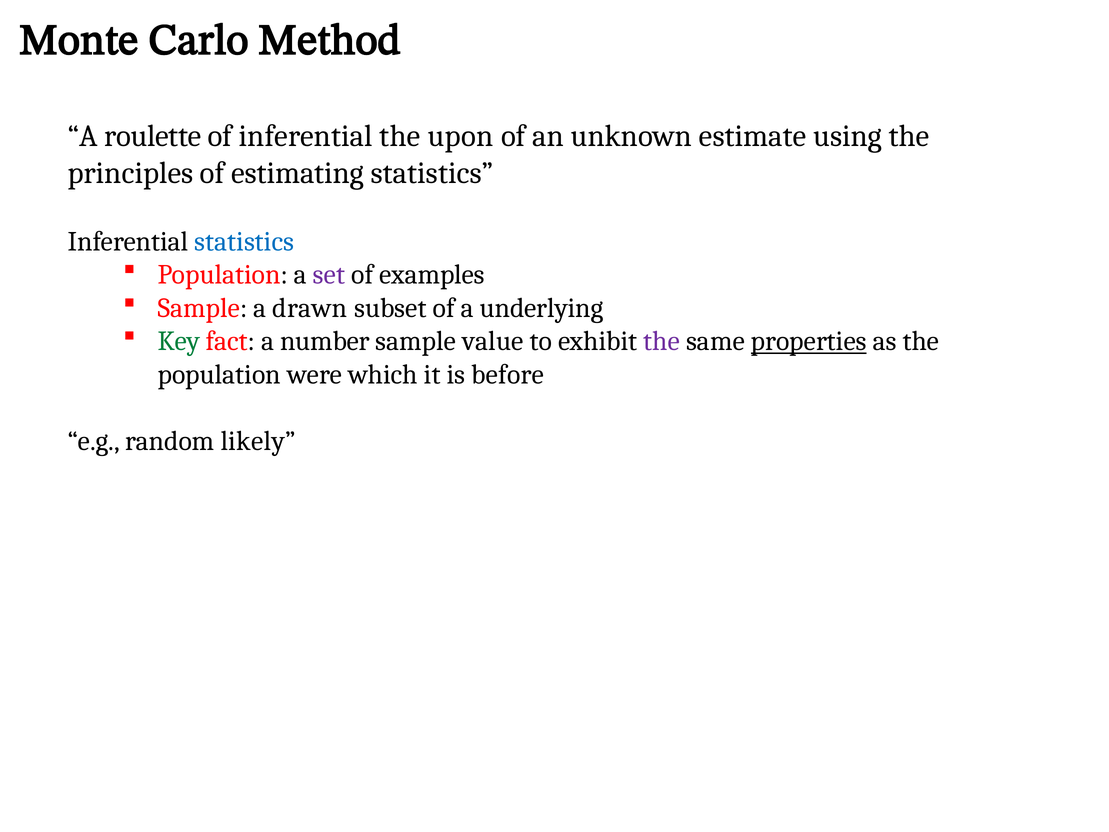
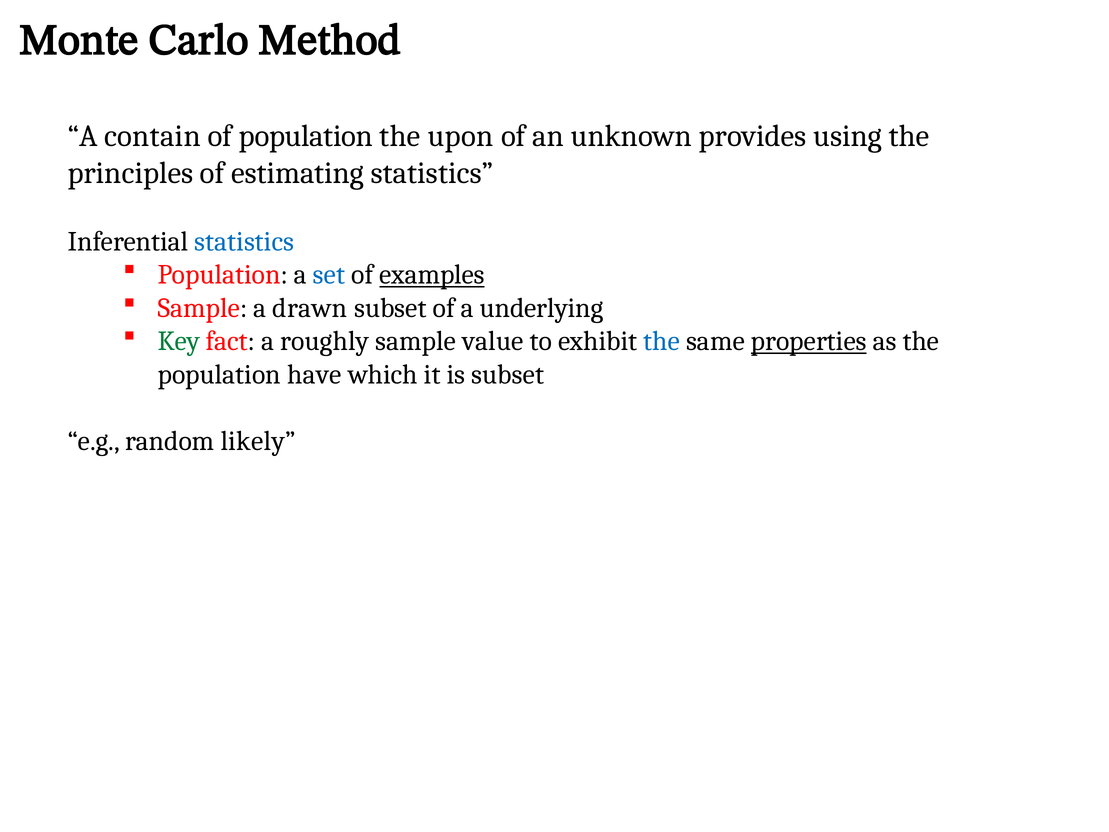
roulette: roulette -> contain
of inferential: inferential -> population
estimate: estimate -> provides
set colour: purple -> blue
examples underline: none -> present
number: number -> roughly
the at (662, 341) colour: purple -> blue
were: were -> have
is before: before -> subset
